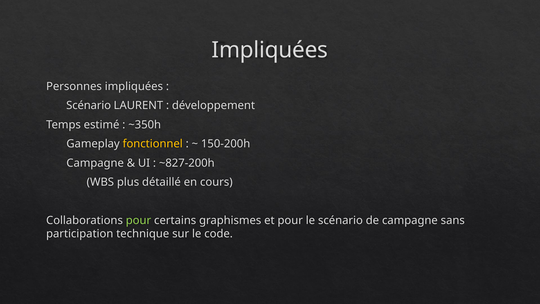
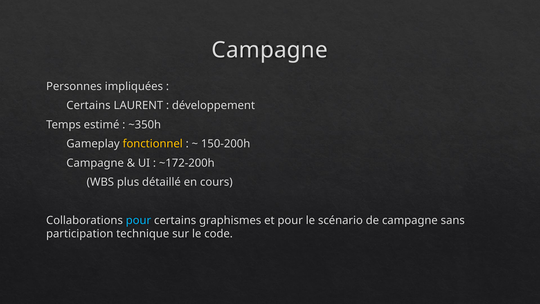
Impliquées at (270, 50): Impliquées -> Campagne
Scénario at (89, 105): Scénario -> Certains
~827-200h: ~827-200h -> ~172-200h
pour at (138, 220) colour: light green -> light blue
